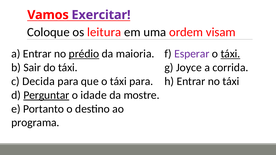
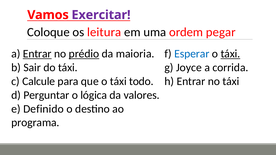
visam: visam -> pegar
Entrar at (37, 54) underline: none -> present
Esperar colour: purple -> blue
Decida: Decida -> Calcule
táxi para: para -> todo
Perguntar underline: present -> none
idade: idade -> lógica
mostre: mostre -> valores
Portanto: Portanto -> Definido
